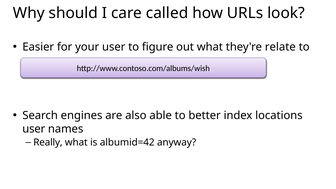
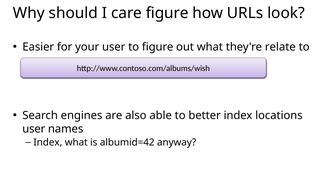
care called: called -> figure
Really at (48, 142): Really -> Index
